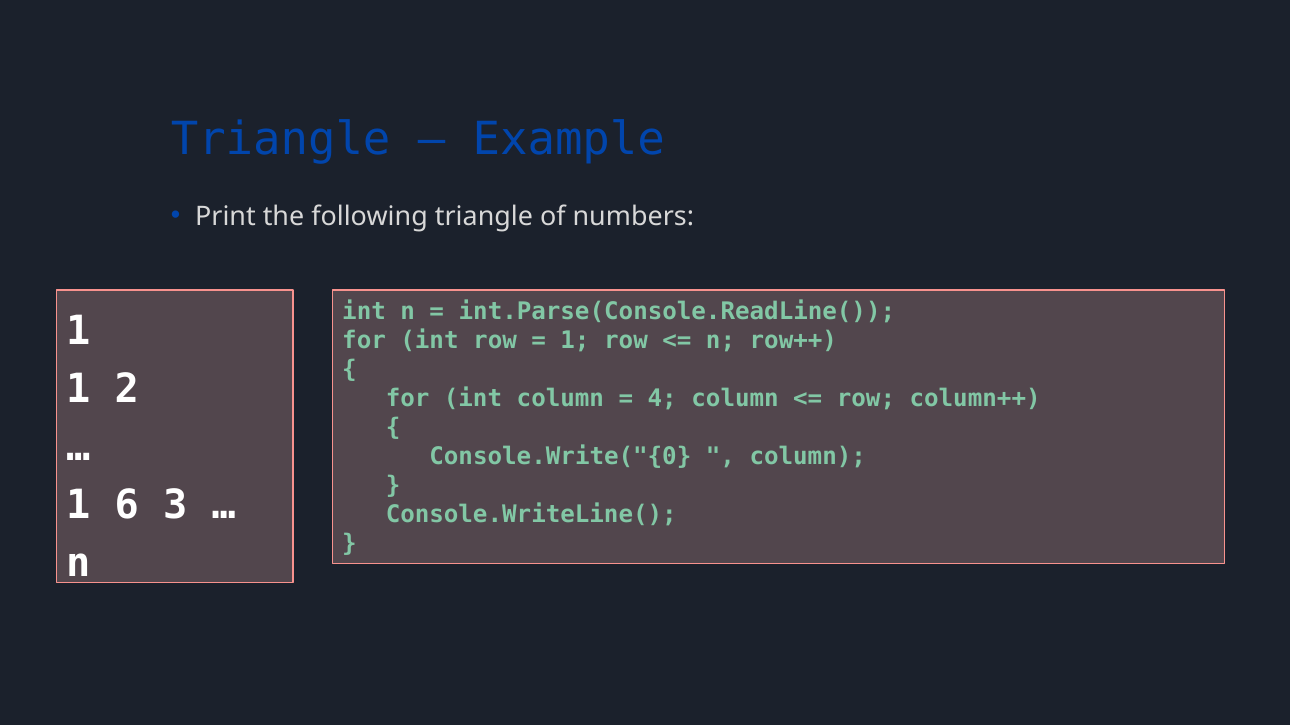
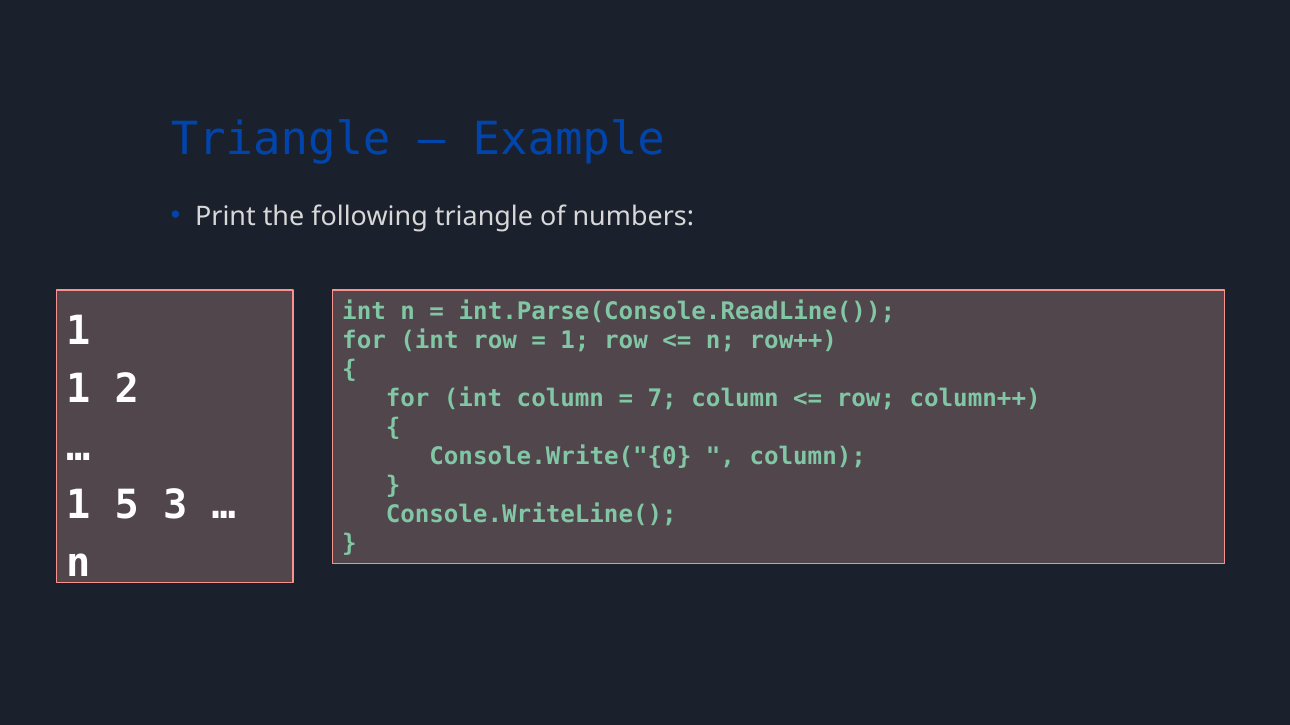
4: 4 -> 7
6: 6 -> 5
